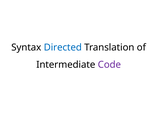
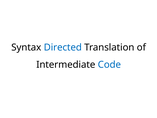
Code colour: purple -> blue
